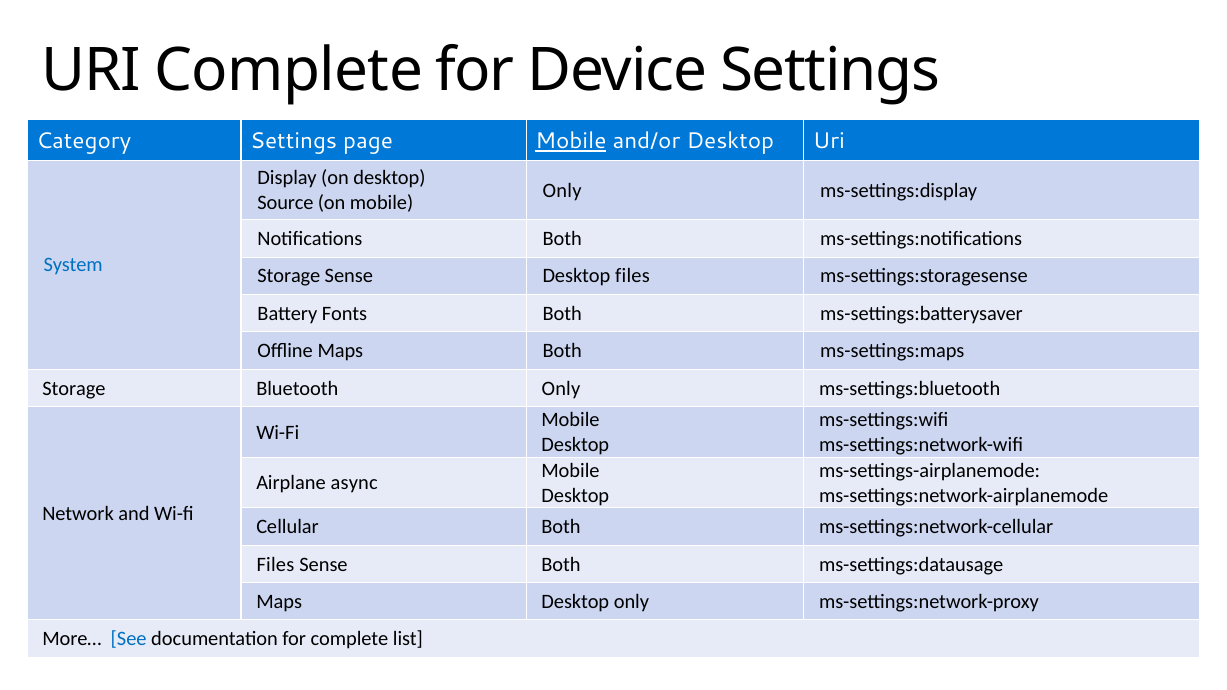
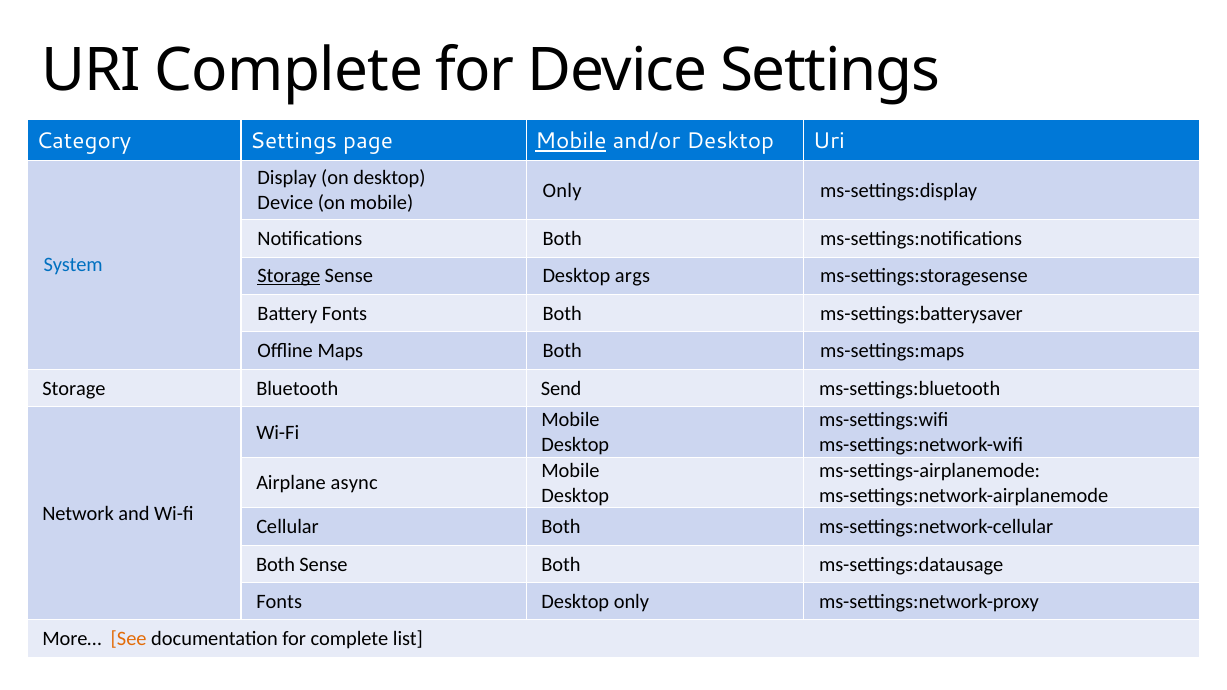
Source at (285, 203): Source -> Device
Storage at (289, 276) underline: none -> present
Desktop files: files -> args
Bluetooth Only: Only -> Send
Files at (275, 565): Files -> Both
Maps at (279, 602): Maps -> Fonts
See colour: blue -> orange
